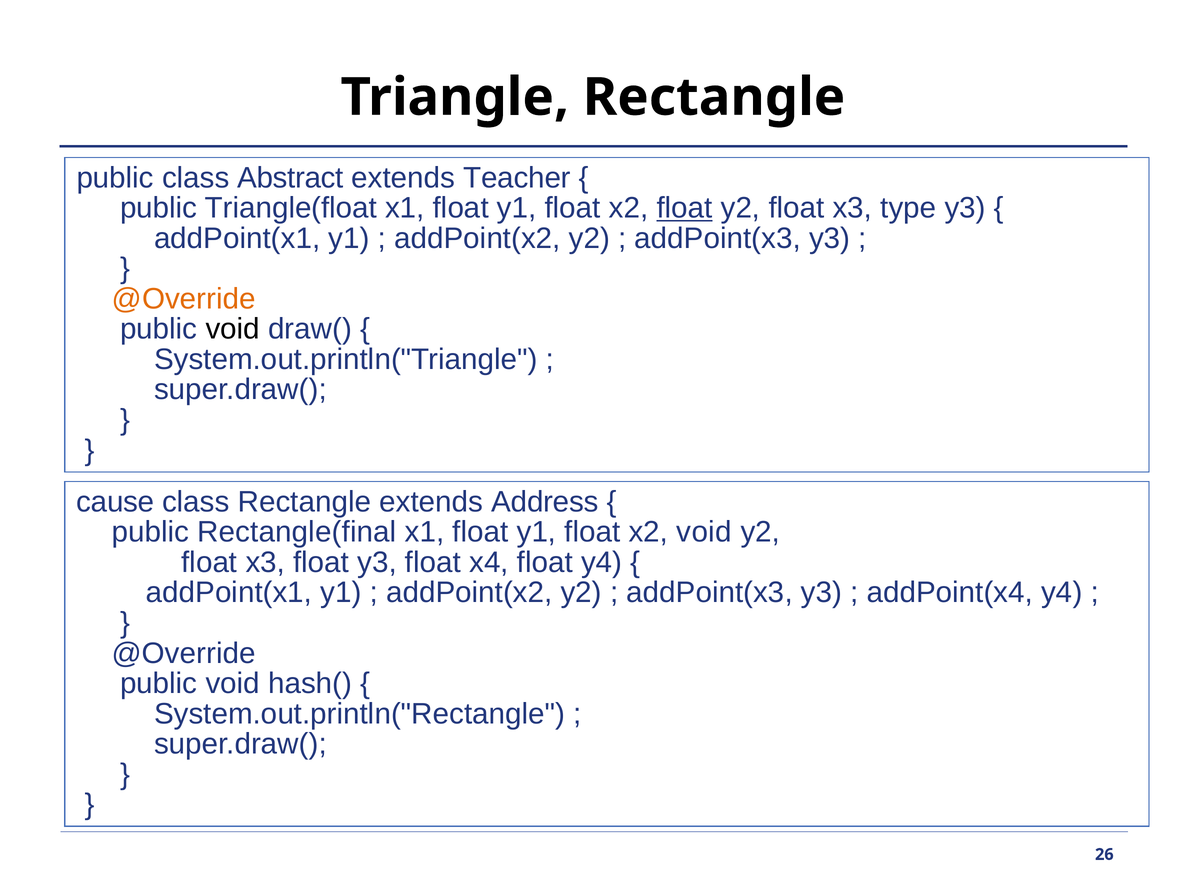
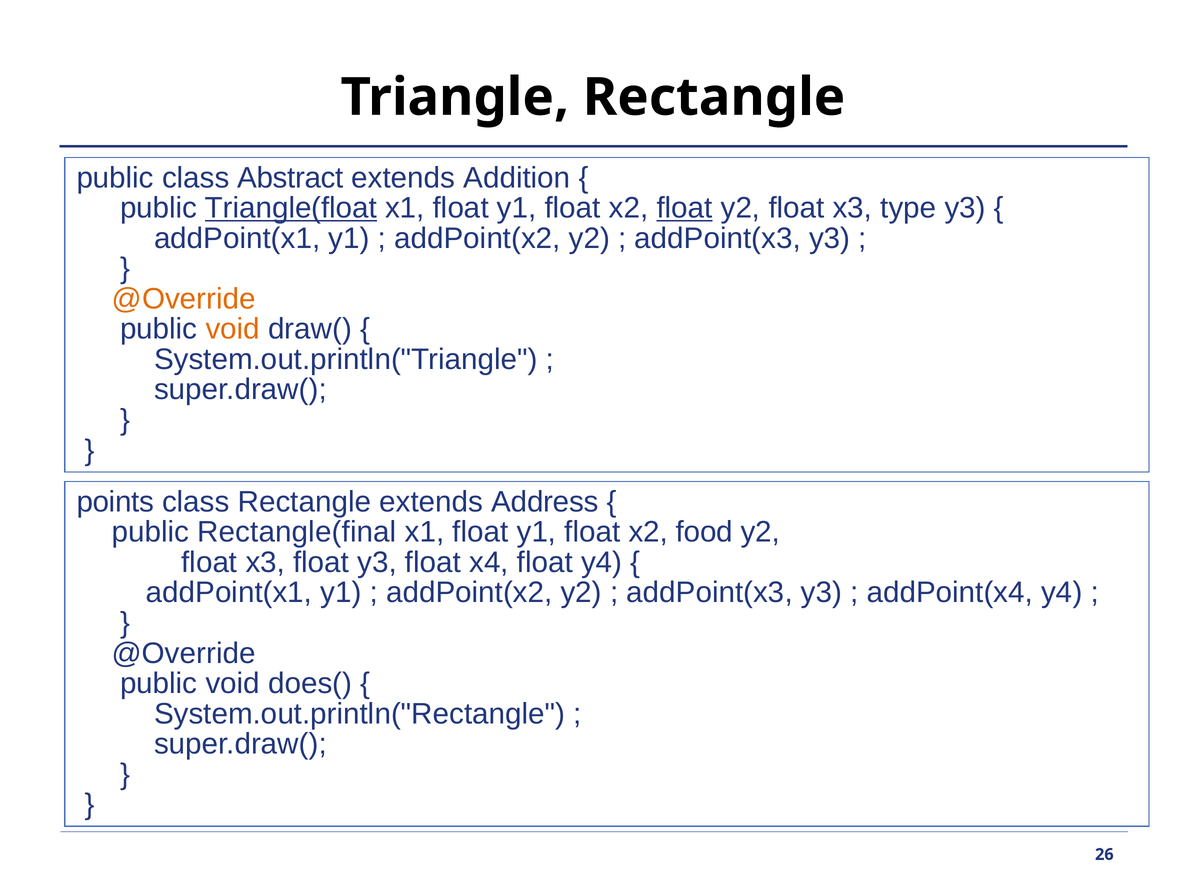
Teacher: Teacher -> Addition
Triangle(float underline: none -> present
void at (233, 329) colour: black -> orange
cause: cause -> points
x2 void: void -> food
hash(: hash( -> does(
